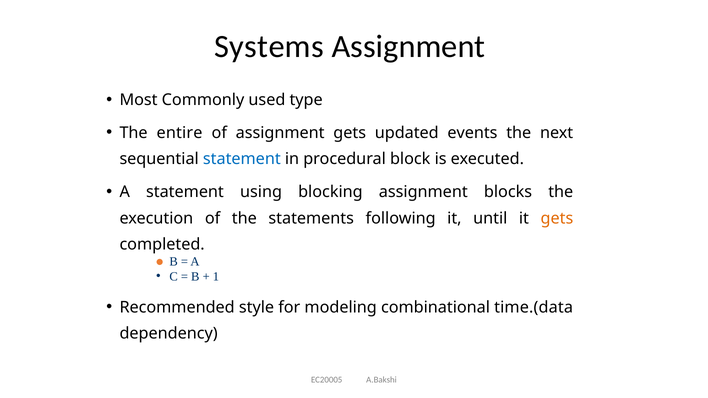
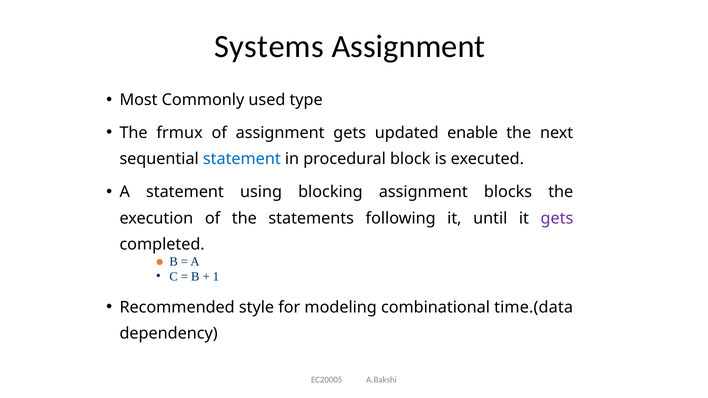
entire: entire -> frmux
events: events -> enable
gets at (557, 218) colour: orange -> purple
